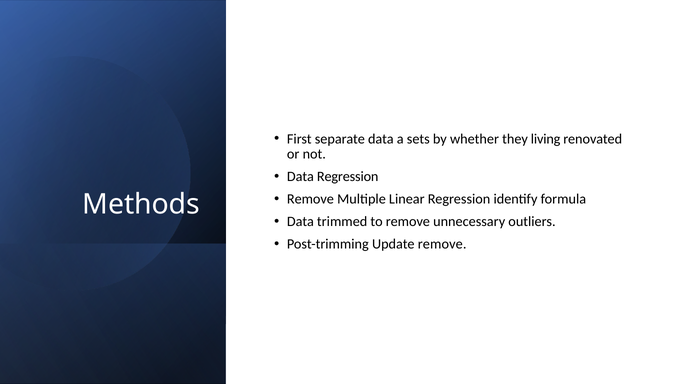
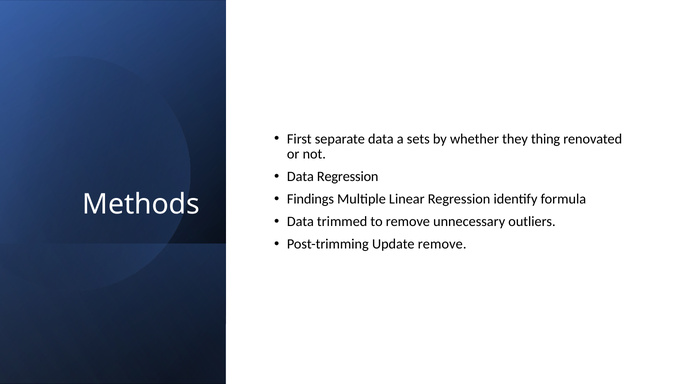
living: living -> thing
Remove at (310, 199): Remove -> Findings
